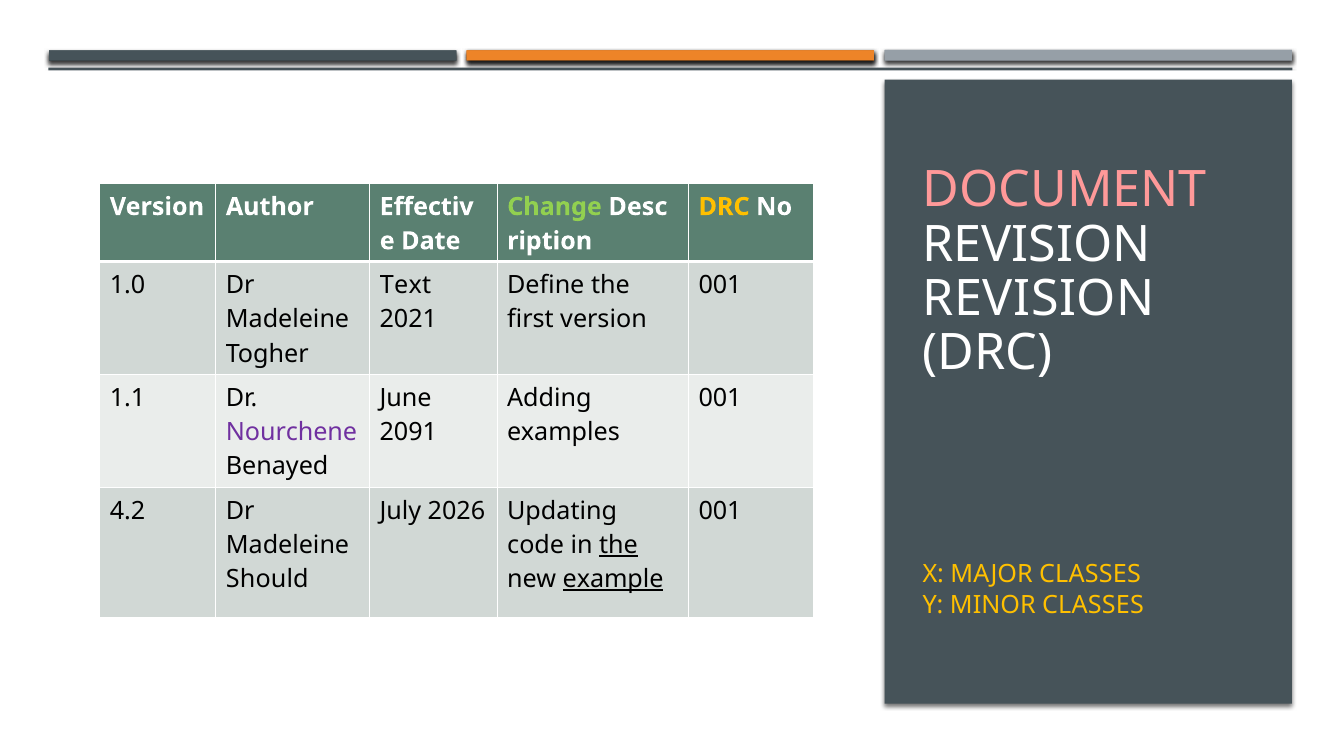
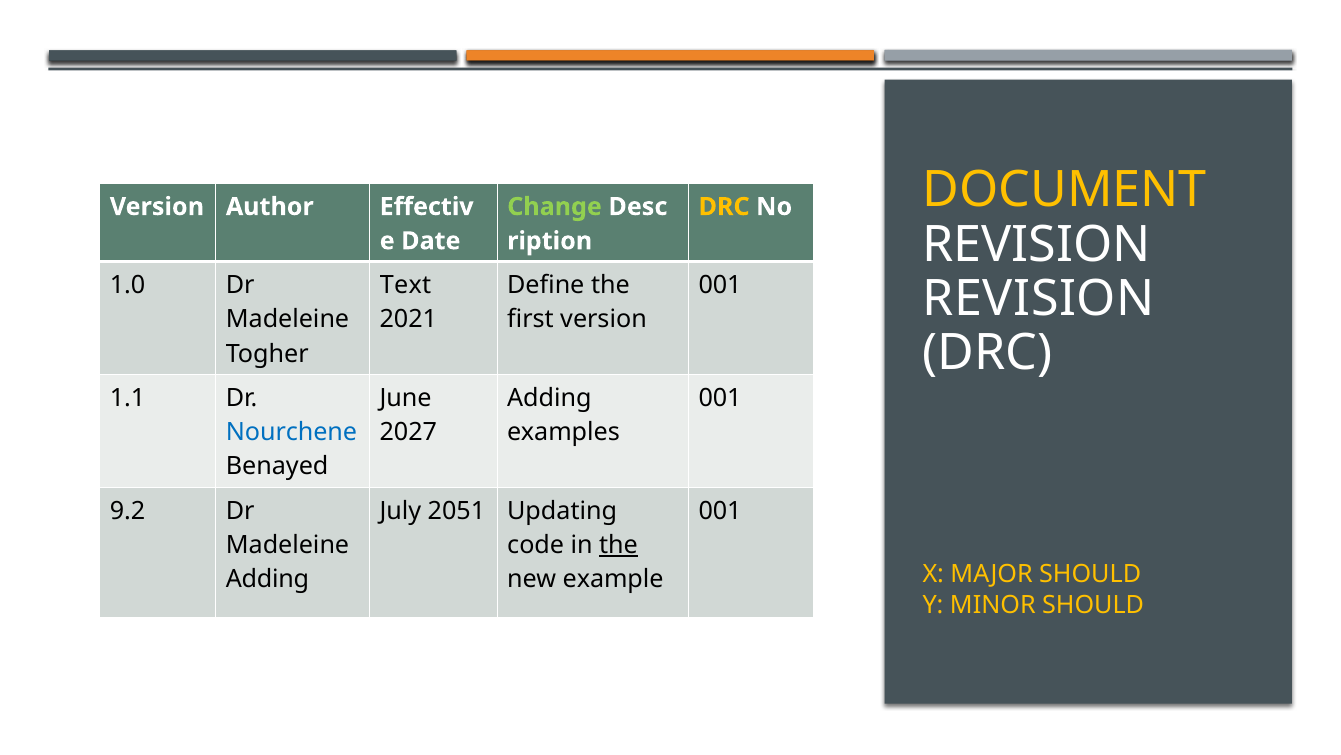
DOCUMENT colour: pink -> yellow
Nourchene colour: purple -> blue
2091: 2091 -> 2027
4.2: 4.2 -> 9.2
2026: 2026 -> 2051
MAJOR CLASSES: CLASSES -> SHOULD
Should at (267, 579): Should -> Adding
example underline: present -> none
MINOR CLASSES: CLASSES -> SHOULD
